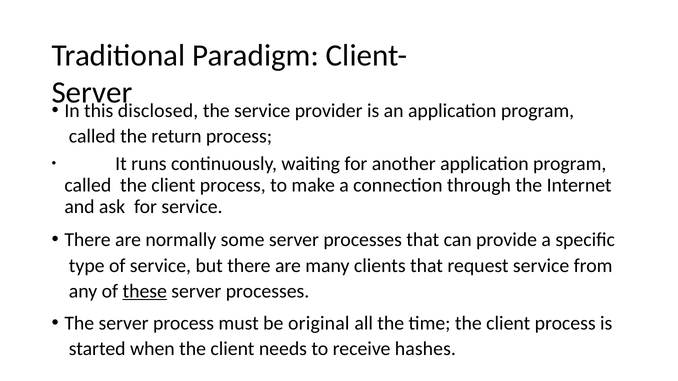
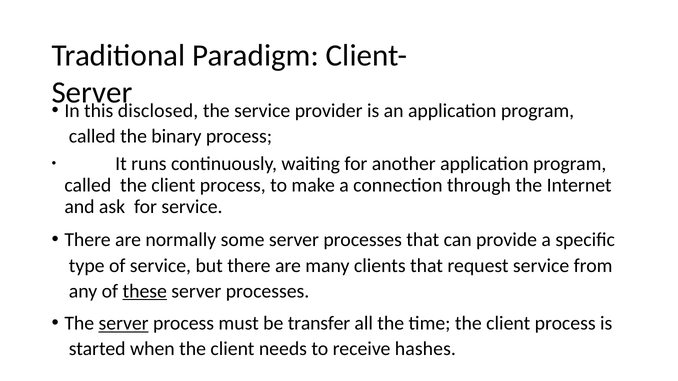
return: return -> binary
server at (124, 324) underline: none -> present
original: original -> transfer
